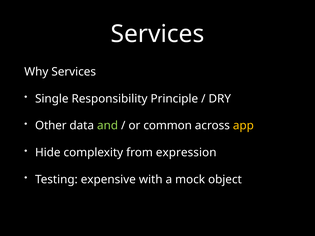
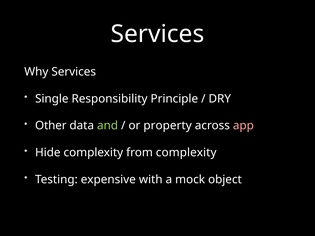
common: common -> property
app colour: yellow -> pink
from expression: expression -> complexity
